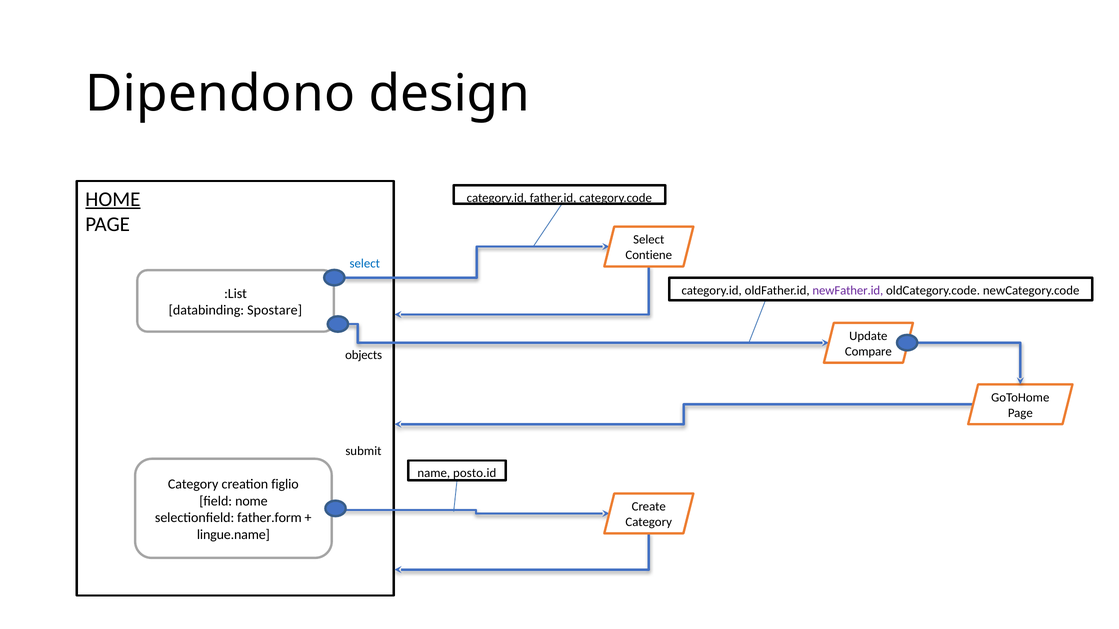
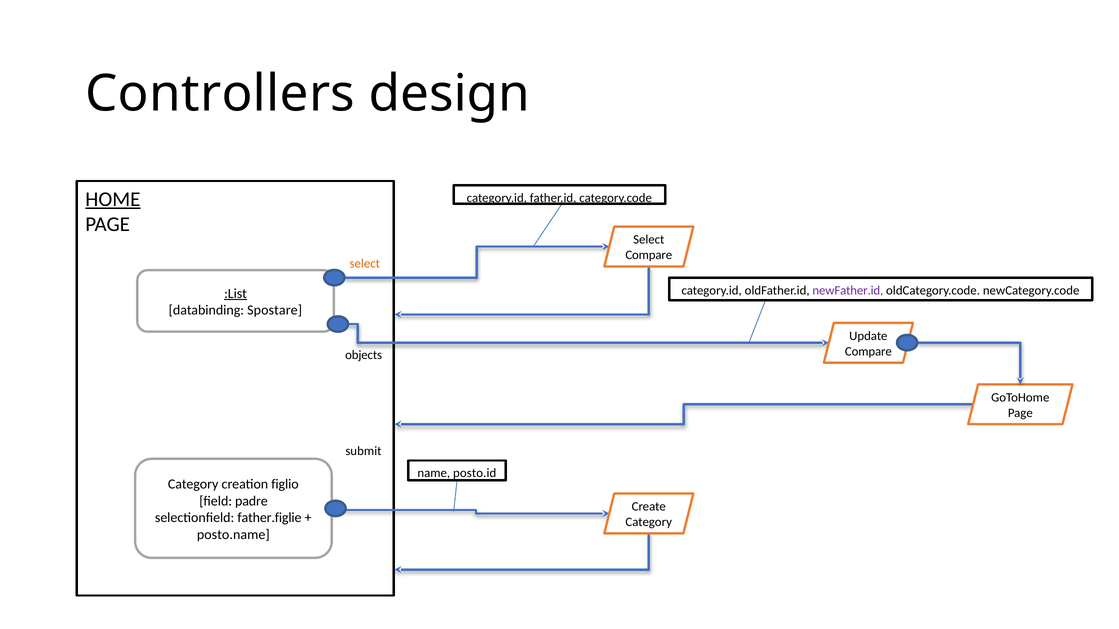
Dipendono: Dipendono -> Controllers
Contiene at (649, 255): Contiene -> Compare
select at (365, 264) colour: blue -> orange
:List underline: none -> present
nome: nome -> padre
father.form: father.form -> father.figlie
lingue.name: lingue.name -> posto.name
